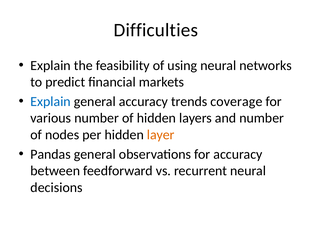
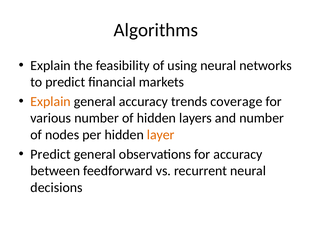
Difficulties: Difficulties -> Algorithms
Explain at (51, 102) colour: blue -> orange
Pandas at (51, 154): Pandas -> Predict
